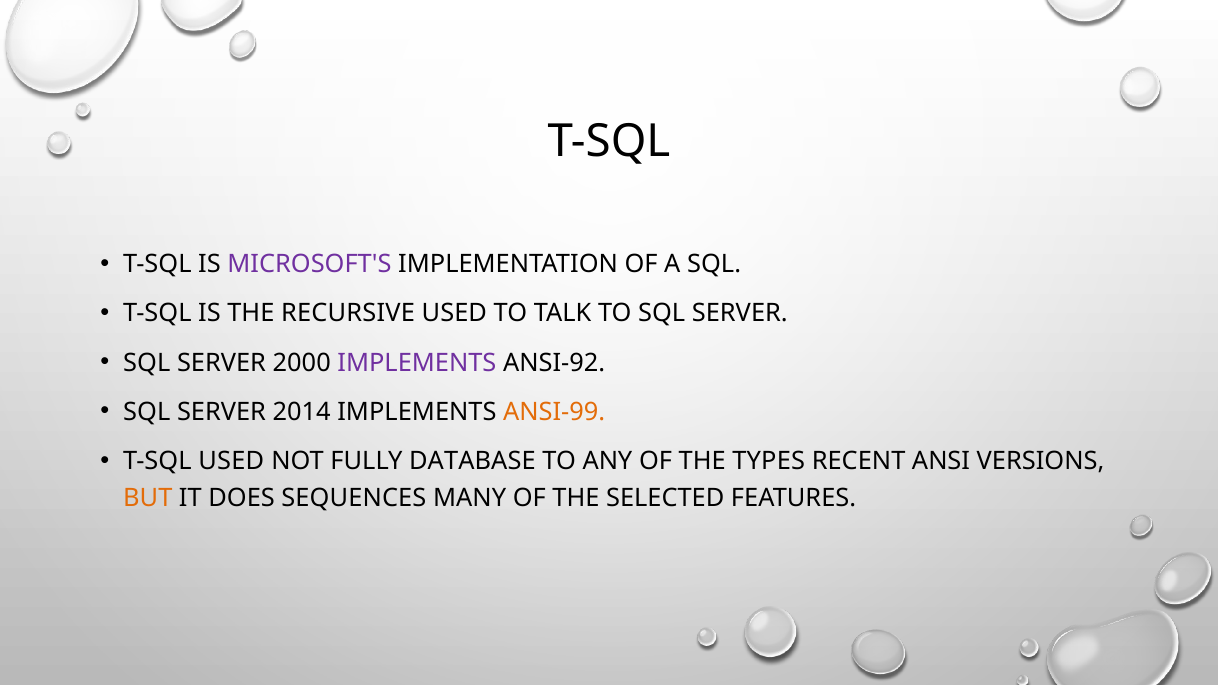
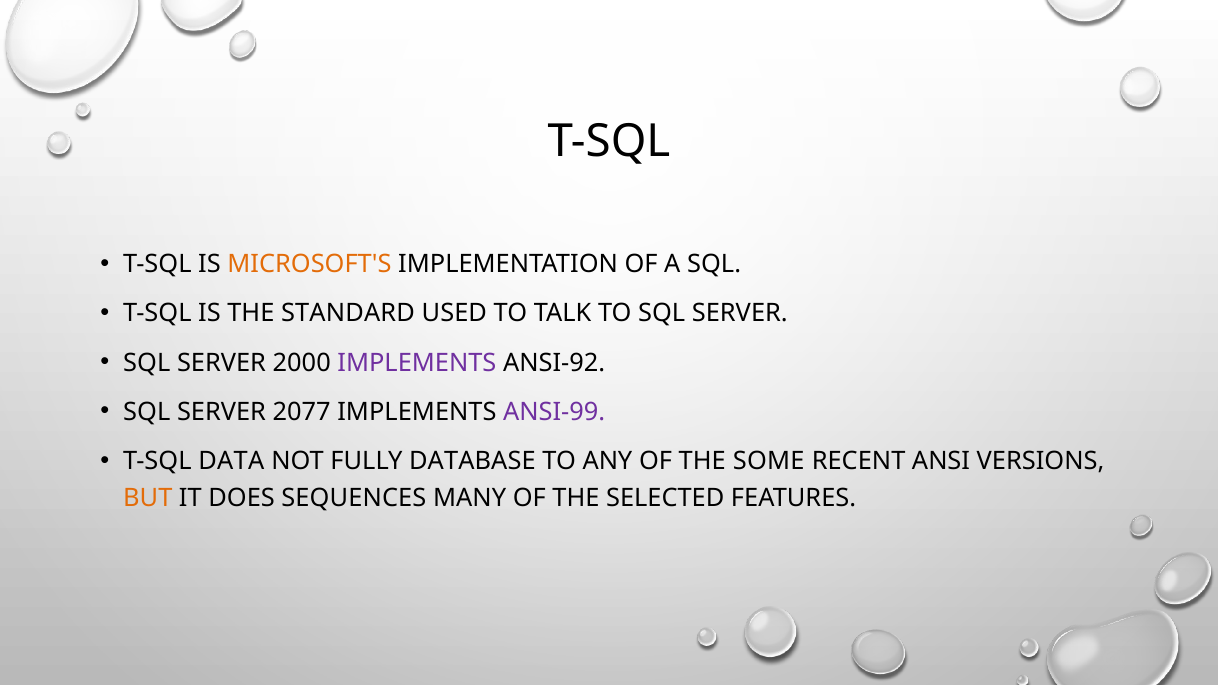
MICROSOFT'S colour: purple -> orange
RECURSIVE: RECURSIVE -> STANDARD
2014: 2014 -> 2077
ANSI-99 colour: orange -> purple
T-SQL USED: USED -> DATA
TYPES: TYPES -> SOME
